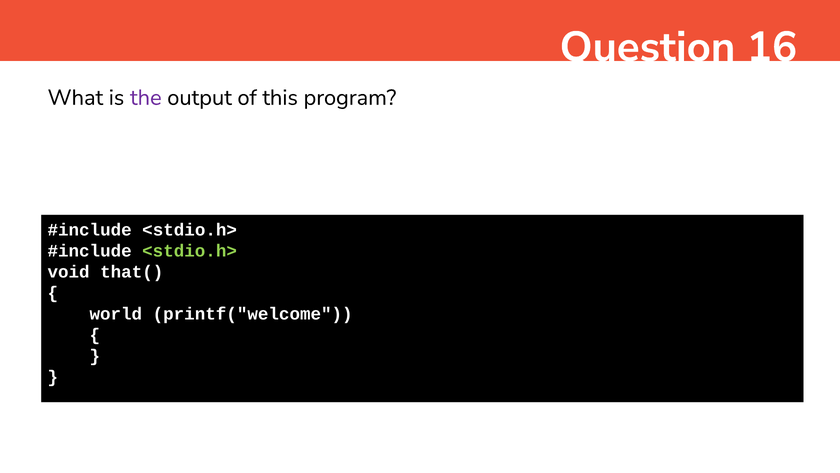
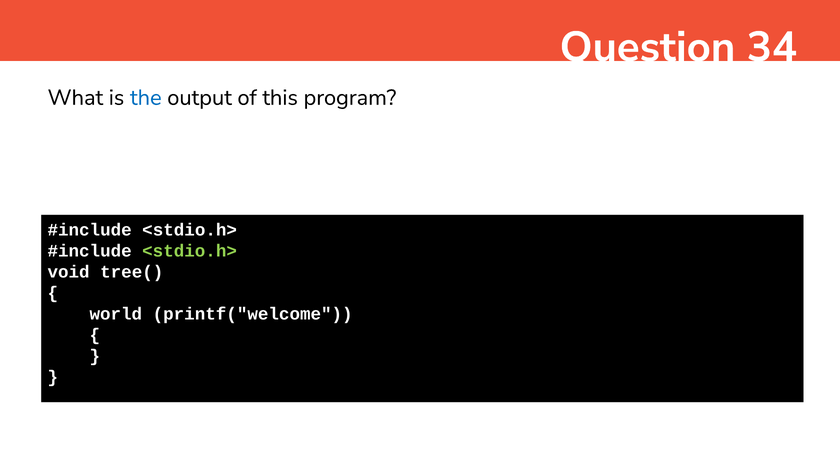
16: 16 -> 34
the colour: purple -> blue
that(: that( -> tree(
